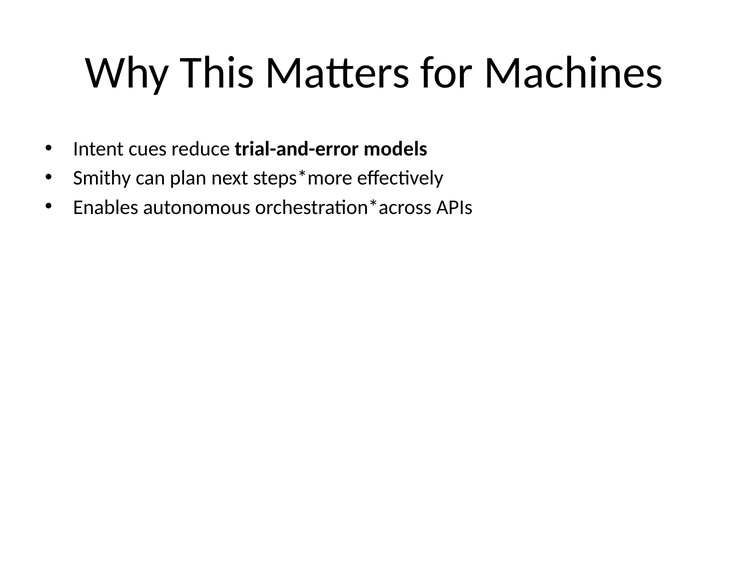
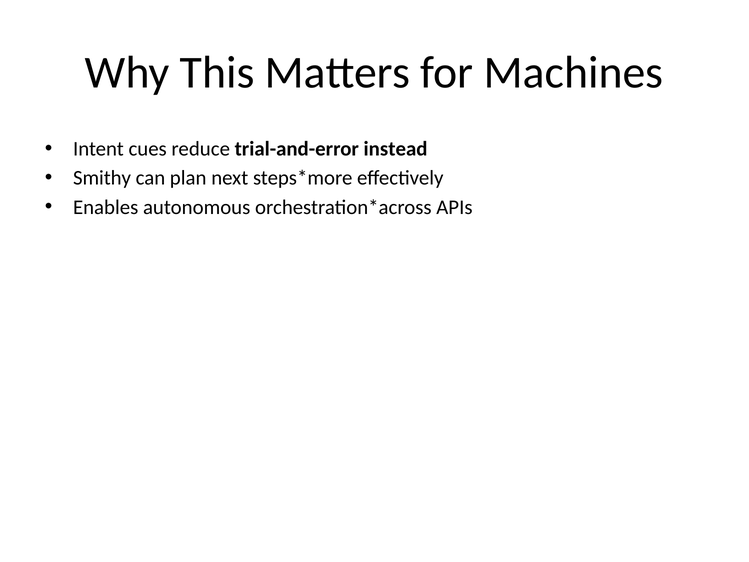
models: models -> instead
